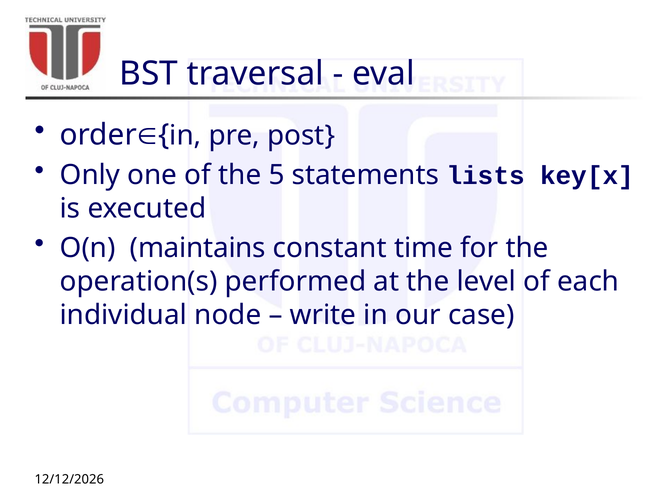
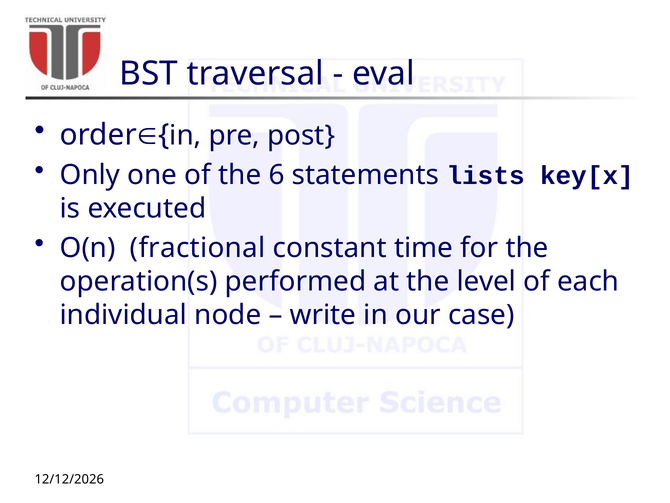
5: 5 -> 6
maintains: maintains -> fractional
